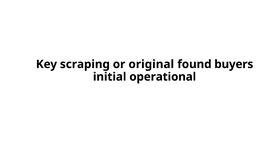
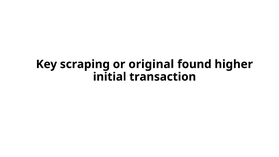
buyers: buyers -> higher
operational: operational -> transaction
